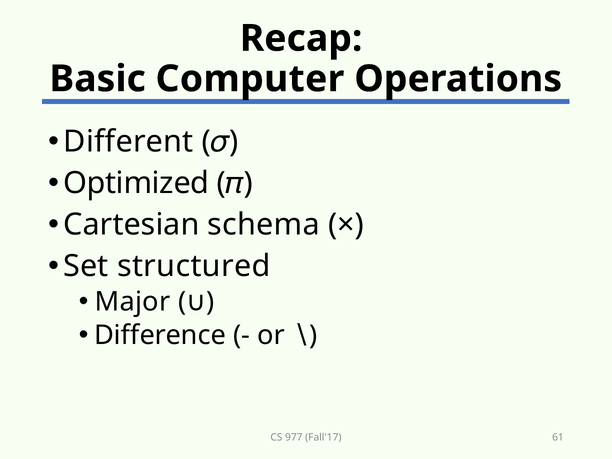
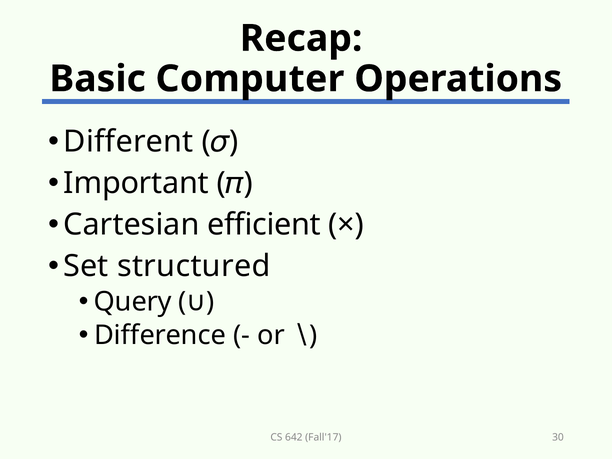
Optimized: Optimized -> Important
schema: schema -> efficient
Major: Major -> Query
977: 977 -> 642
61: 61 -> 30
